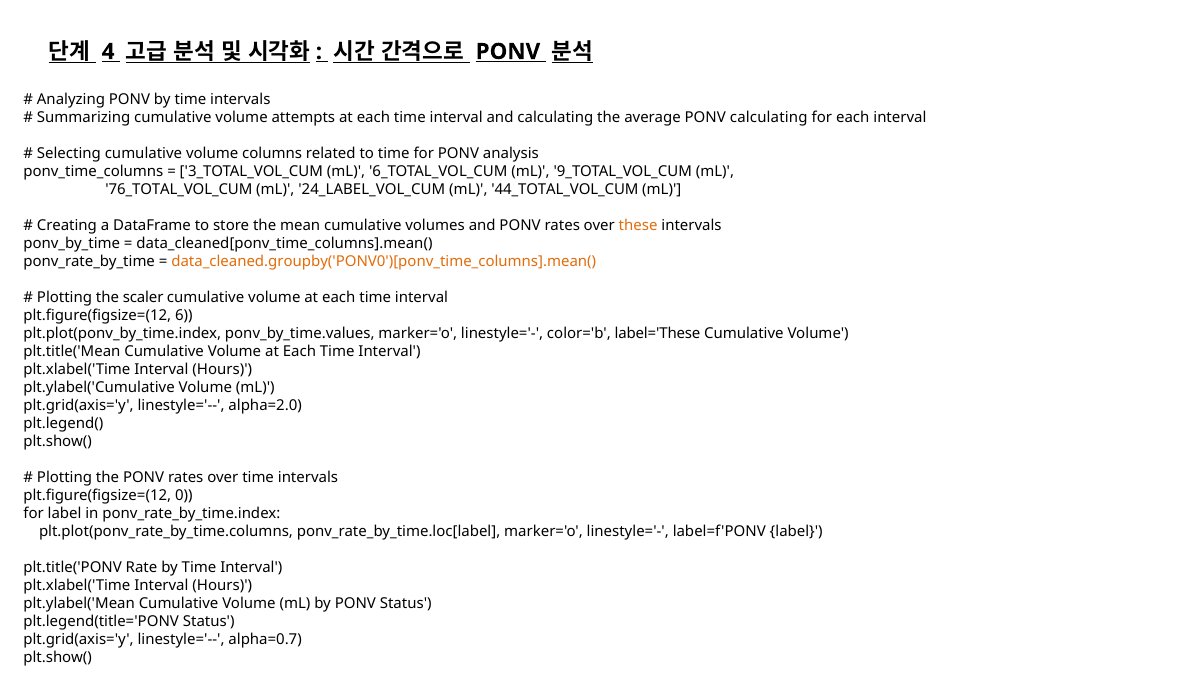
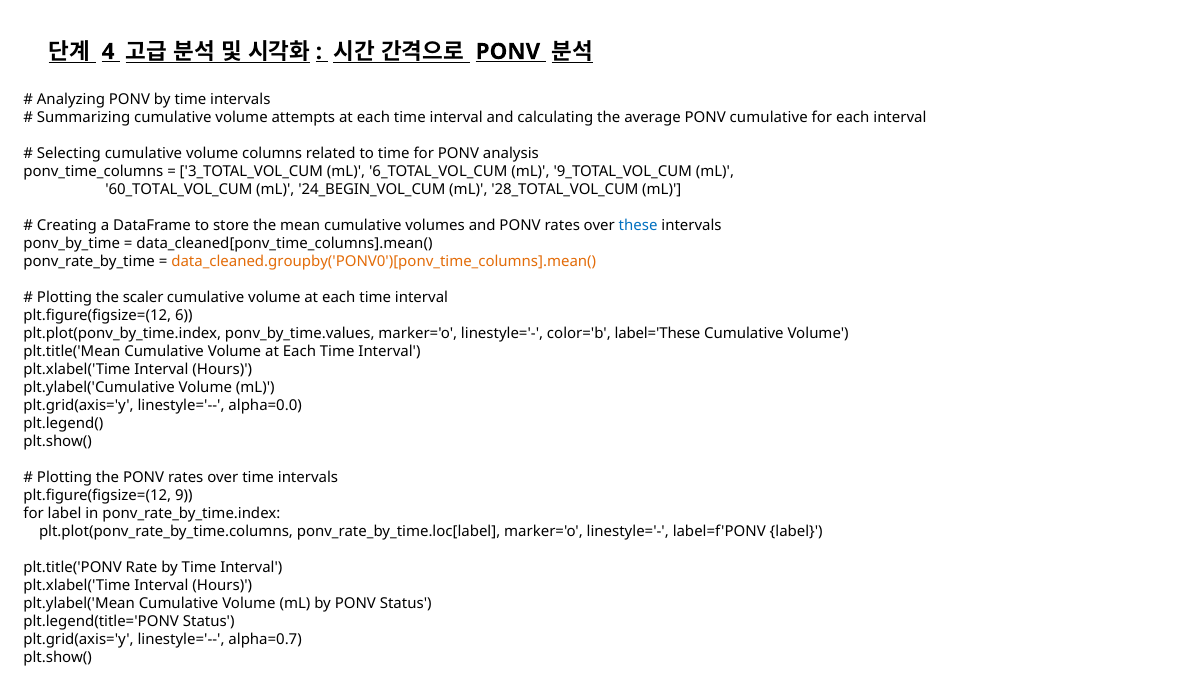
PONV calculating: calculating -> cumulative
76_TOTAL_VOL_CUM: 76_TOTAL_VOL_CUM -> 60_TOTAL_VOL_CUM
24_LABEL_VOL_CUM: 24_LABEL_VOL_CUM -> 24_BEGIN_VOL_CUM
44_TOTAL_VOL_CUM: 44_TOTAL_VOL_CUM -> 28_TOTAL_VOL_CUM
these colour: orange -> blue
alpha=2.0: alpha=2.0 -> alpha=0.0
0: 0 -> 9
